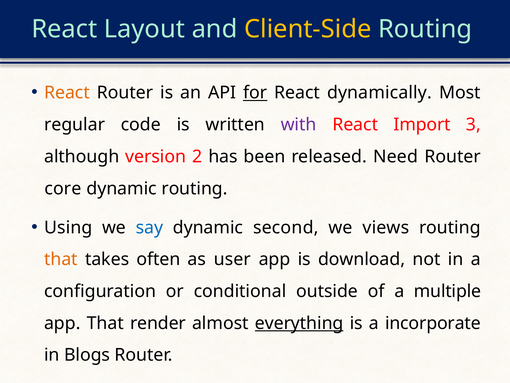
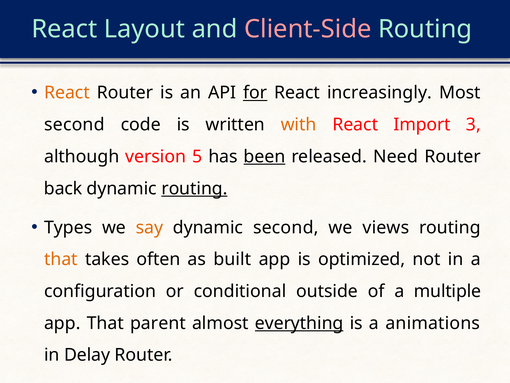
Client-Side colour: yellow -> pink
dynamically: dynamically -> increasingly
regular at (75, 125): regular -> second
with colour: purple -> orange
2: 2 -> 5
been underline: none -> present
core: core -> back
routing at (194, 188) underline: none -> present
Using: Using -> Types
say colour: blue -> orange
user: user -> built
download: download -> optimized
render: render -> parent
incorporate: incorporate -> animations
Blogs: Blogs -> Delay
